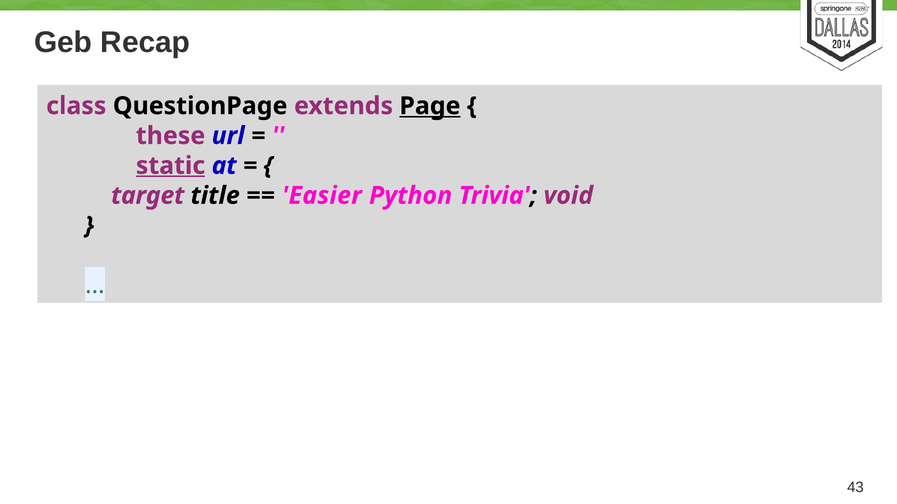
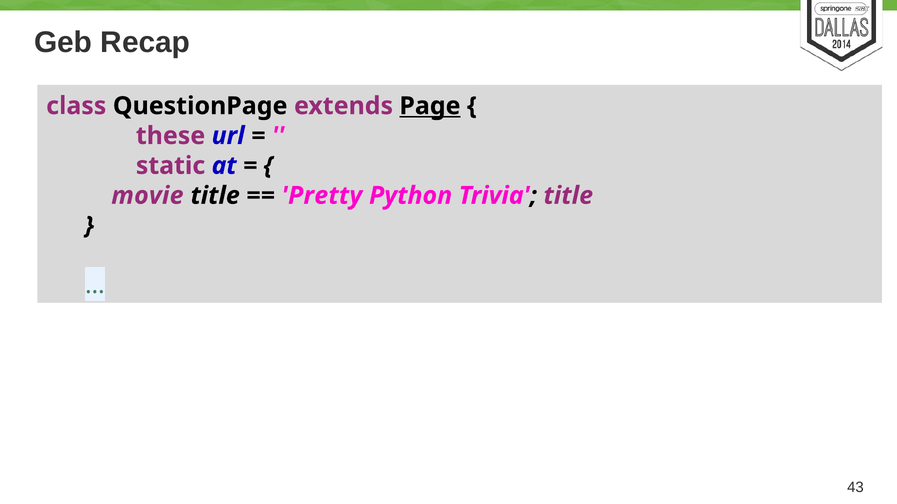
static underline: present -> none
target: target -> movie
Easier: Easier -> Pretty
Trivia void: void -> title
